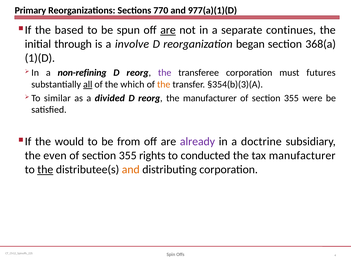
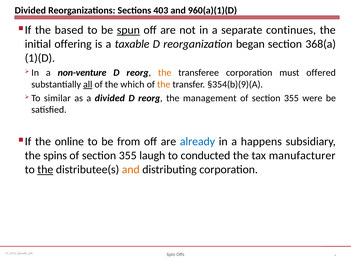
Primary at (30, 10): Primary -> Divided
770: 770 -> 403
977(a)(1)(D: 977(a)(1)(D -> 960(a)(1)(D
spun underline: none -> present
are at (168, 30) underline: present -> none
through: through -> offering
involve: involve -> taxable
non-refining: non-refining -> non-venture
the at (165, 73) colour: purple -> orange
futures: futures -> offered
§354(b)(3)(A: §354(b)(3)(A -> §354(b)(9)(A
the manufacturer: manufacturer -> management
would: would -> online
already colour: purple -> blue
doctrine: doctrine -> happens
even: even -> spins
rights: rights -> laugh
